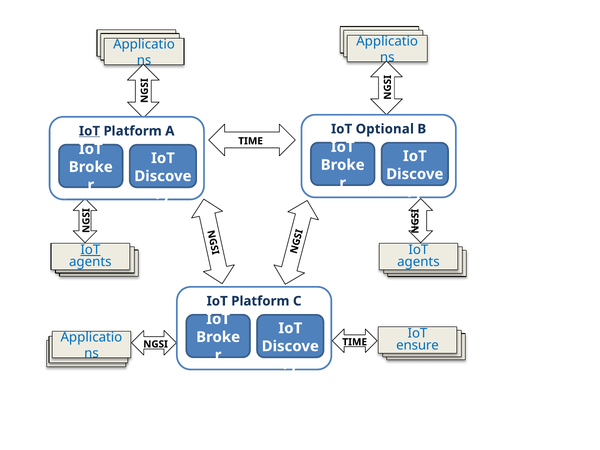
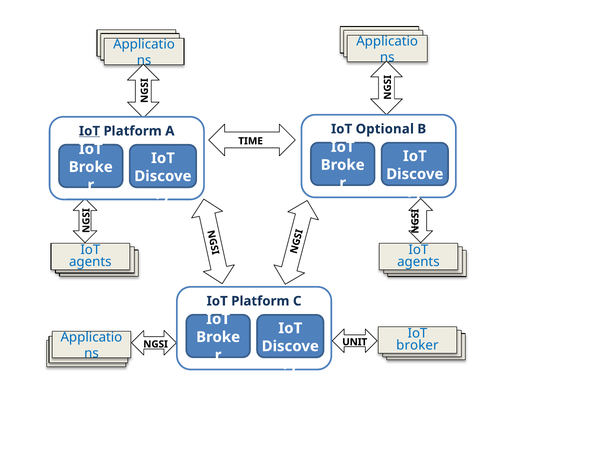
IoT at (90, 250) underline: present -> none
TIME at (355, 342): TIME -> UNIT
ensure: ensure -> broker
